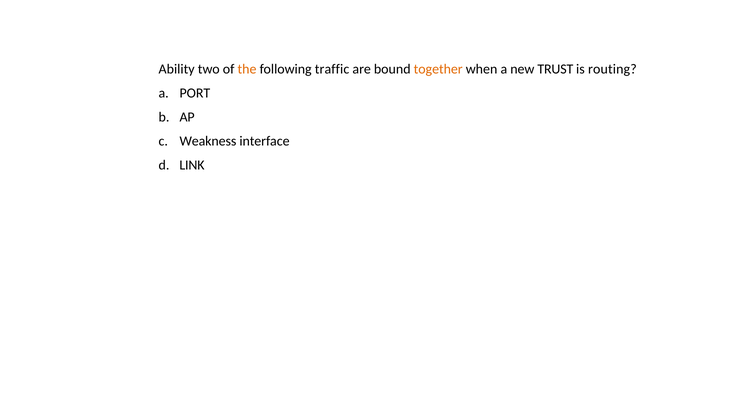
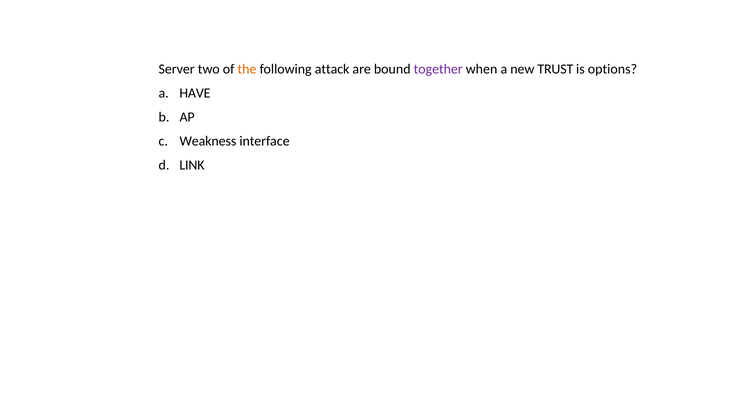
Ability: Ability -> Server
traffic: traffic -> attack
together colour: orange -> purple
routing: routing -> options
PORT: PORT -> HAVE
